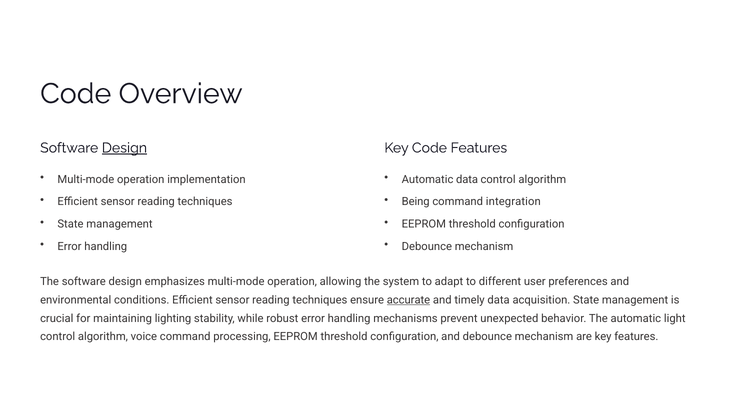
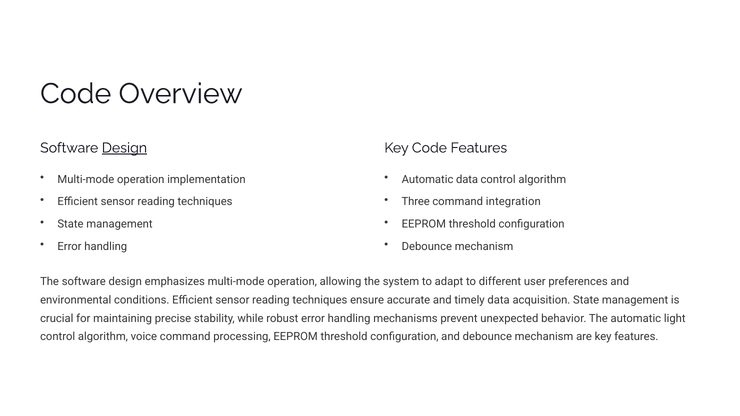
Being: Being -> Three
accurate underline: present -> none
lighting: lighting -> precise
